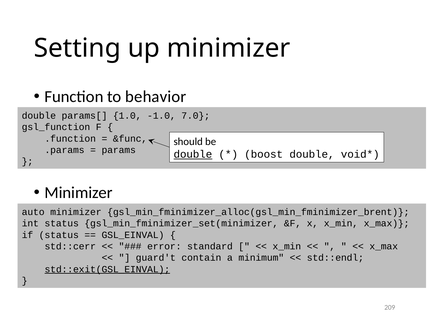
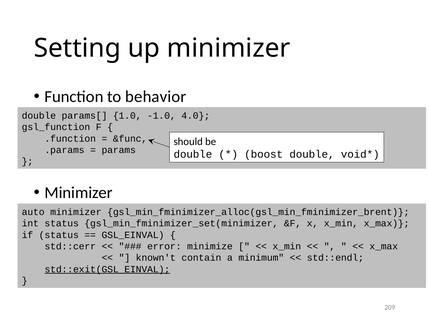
7.0: 7.0 -> 4.0
double at (193, 154) underline: present -> none
standard: standard -> minimize
guard't: guard't -> known't
